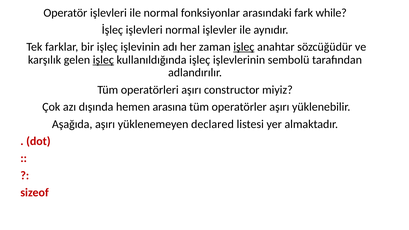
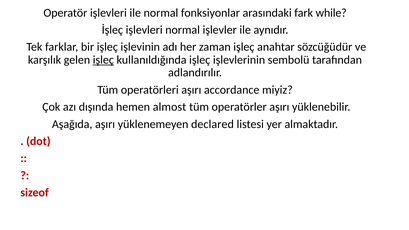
işleç at (244, 47) underline: present -> none
constructor: constructor -> accordance
arasına: arasına -> almost
